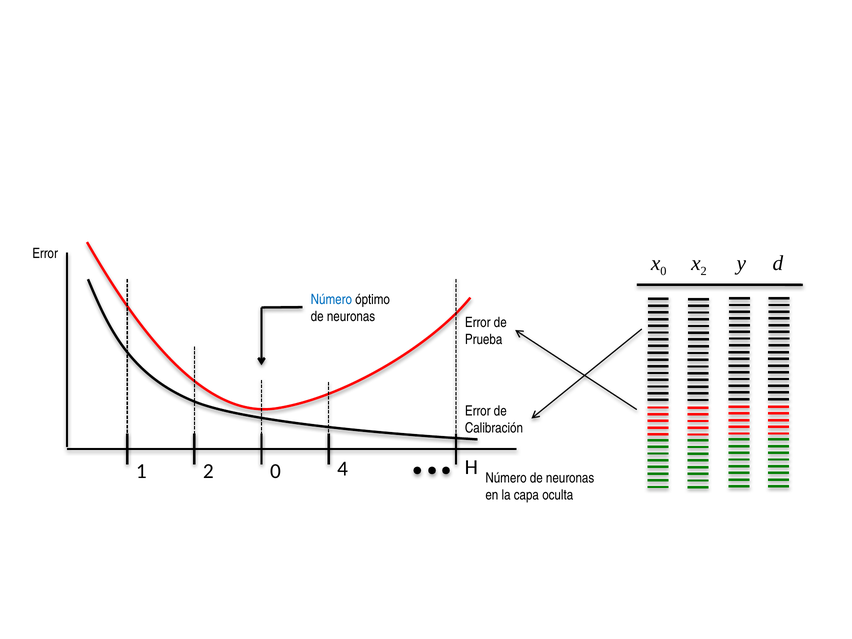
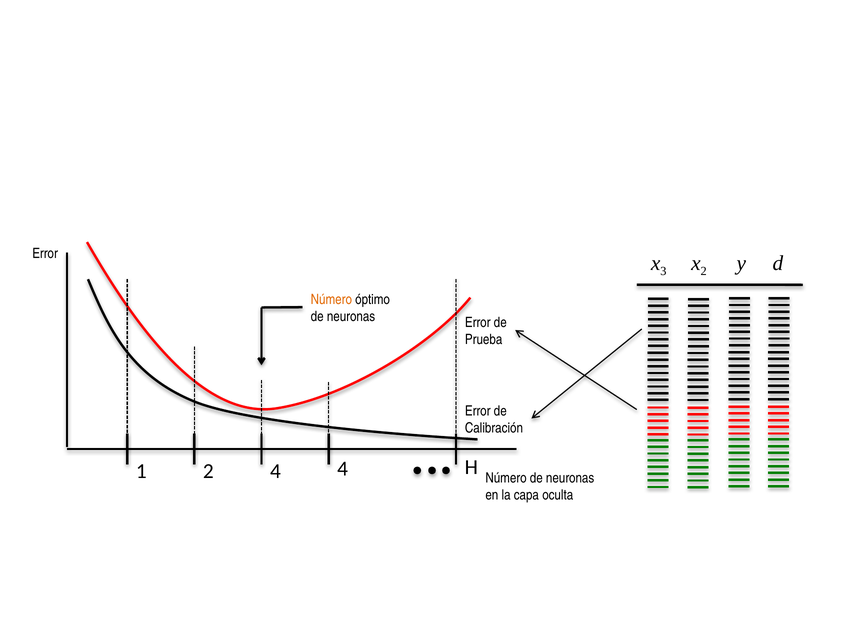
0 at (663, 271): 0 -> 3
Número at (331, 300) colour: blue -> orange
2 0: 0 -> 4
